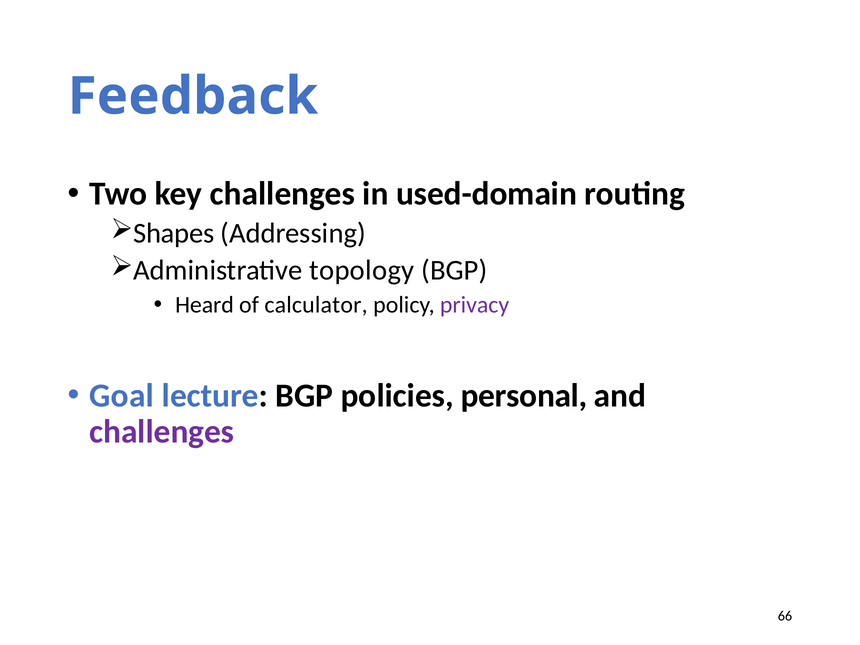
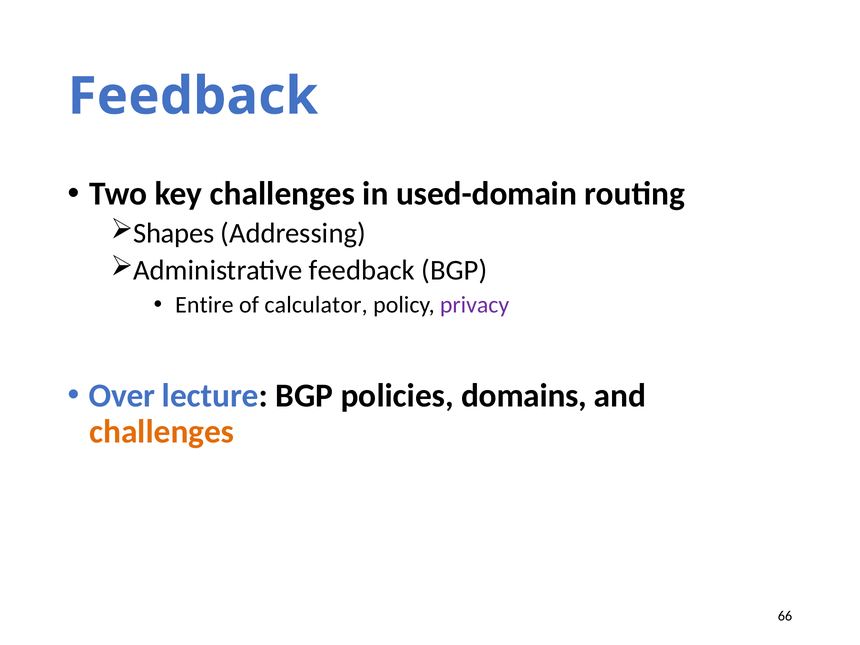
Administrative topology: topology -> feedback
Heard: Heard -> Entire
Goal: Goal -> Over
personal: personal -> domains
challenges at (162, 432) colour: purple -> orange
